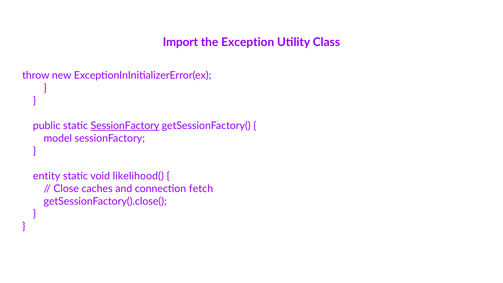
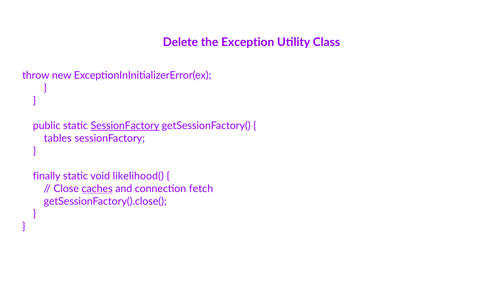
Import: Import -> Delete
model: model -> tables
entity: entity -> finally
caches underline: none -> present
